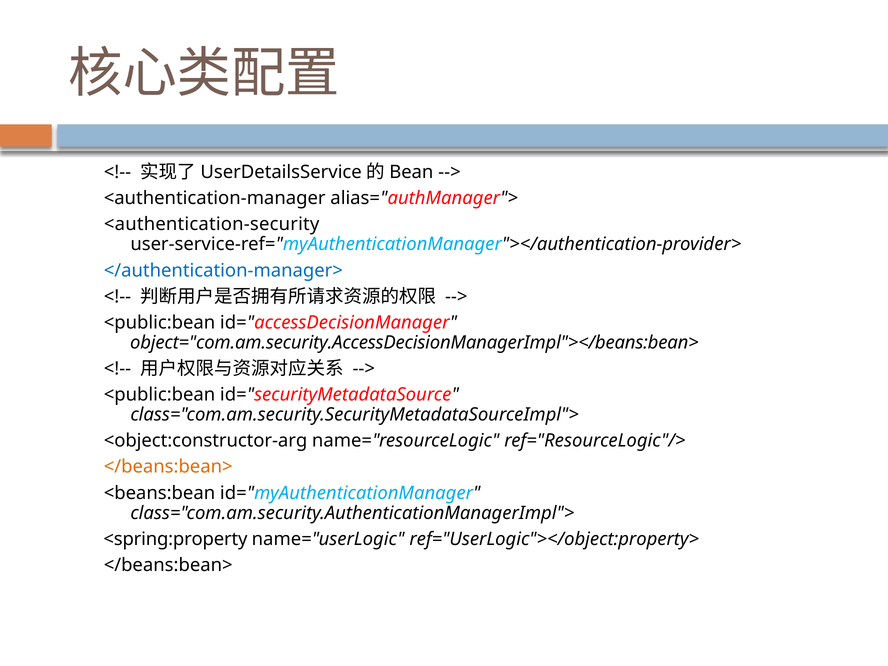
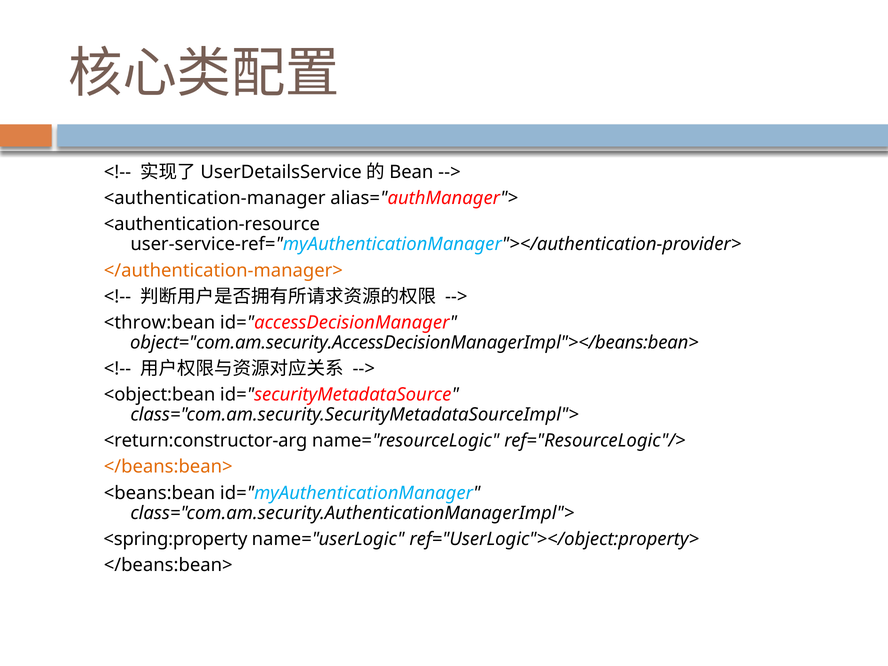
<authentication-security: <authentication-security -> <authentication-resource
</authentication-manager> colour: blue -> orange
<public:bean at (160, 323): <public:bean -> <throw:bean
<public:bean at (160, 395): <public:bean -> <object:bean
<object:constructor-arg: <object:constructor-arg -> <return:constructor-arg
